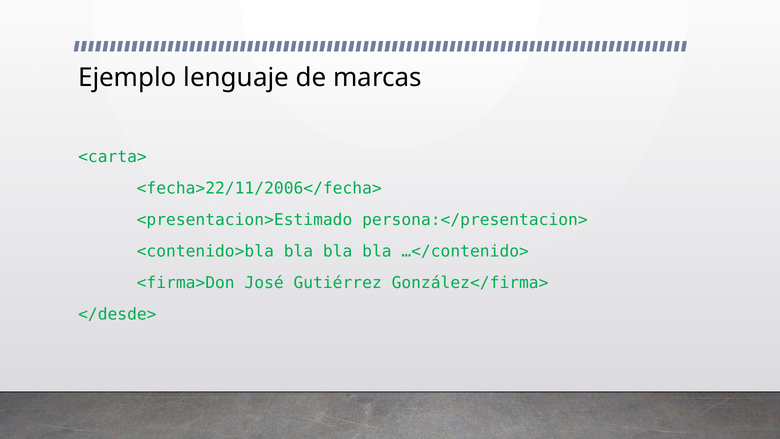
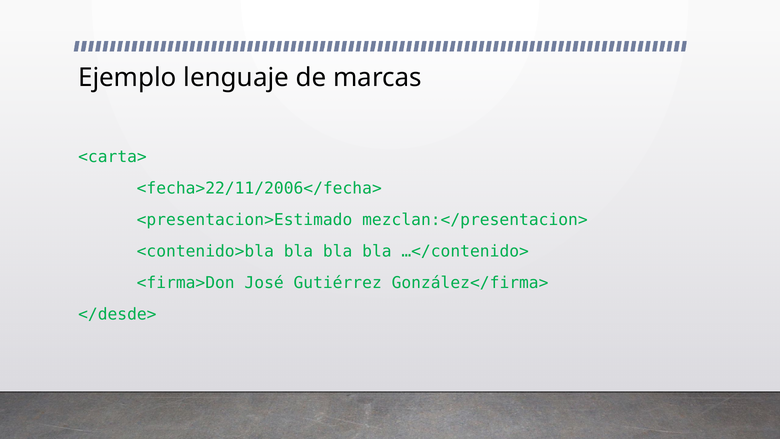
persona:</presentacion>: persona:</presentacion> -> mezclan:</presentacion>
